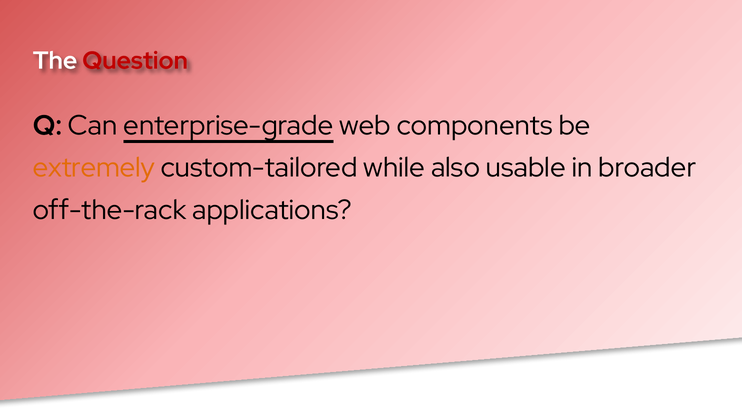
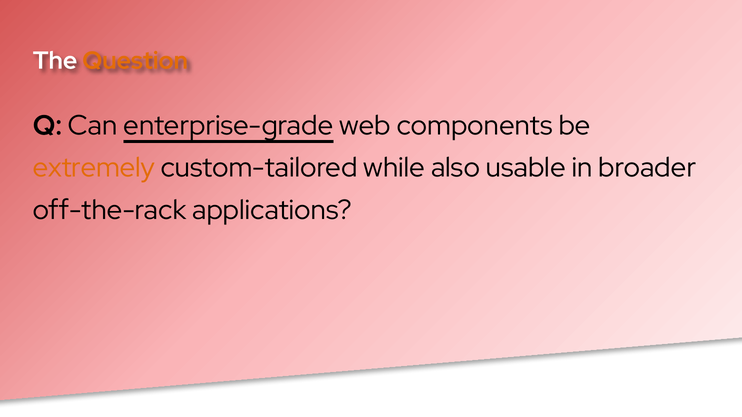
Question colour: red -> orange
